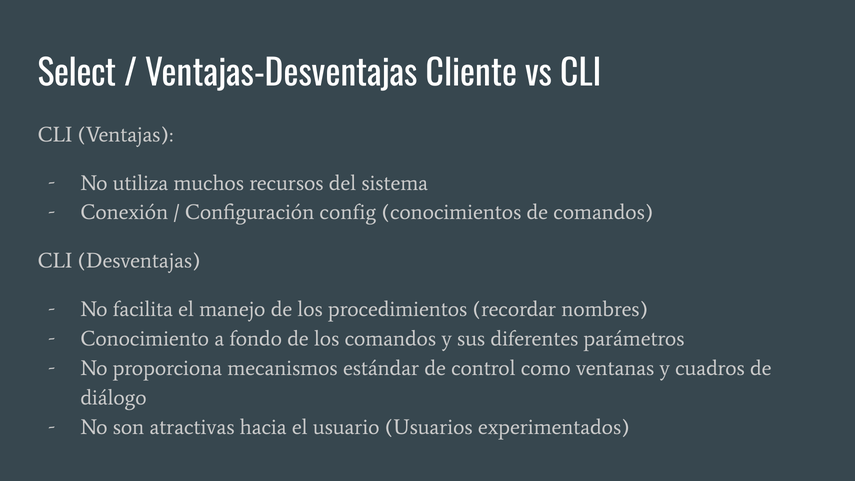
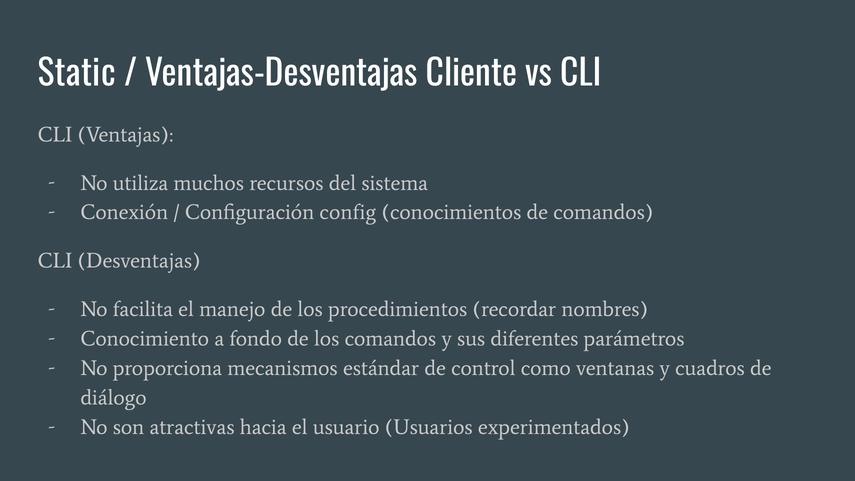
Select: Select -> Static
